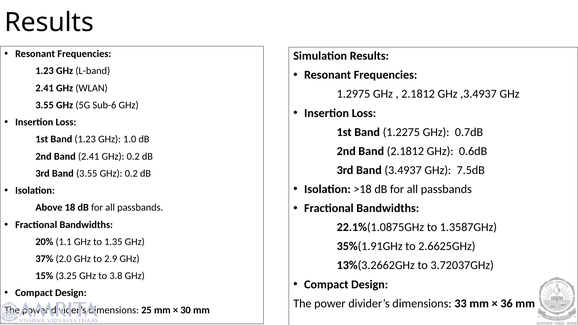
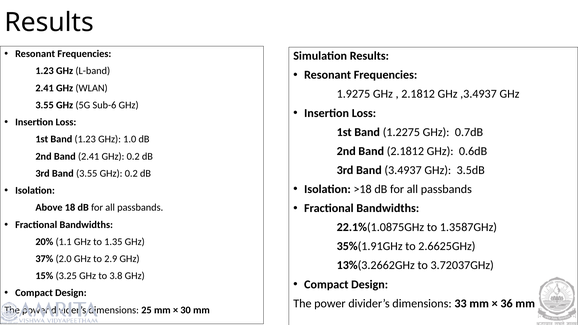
1.2975: 1.2975 -> 1.9275
7.5dB: 7.5dB -> 3.5dB
